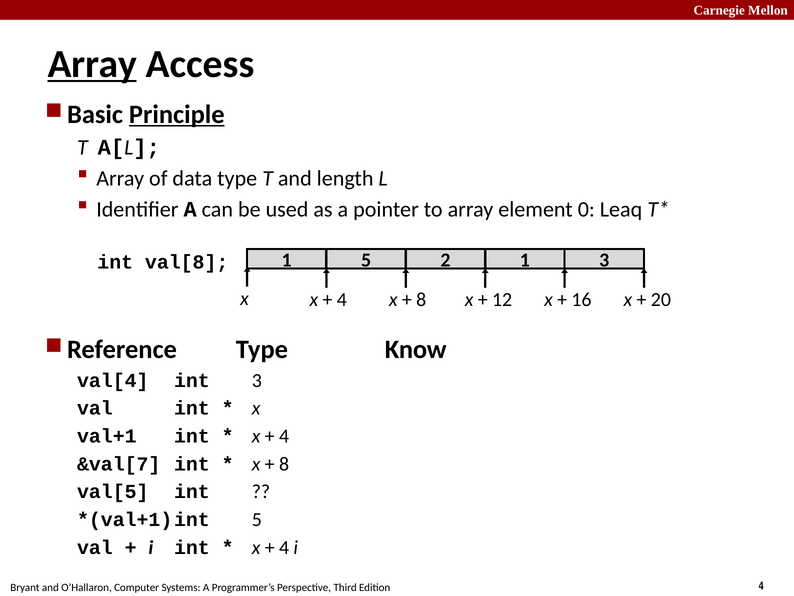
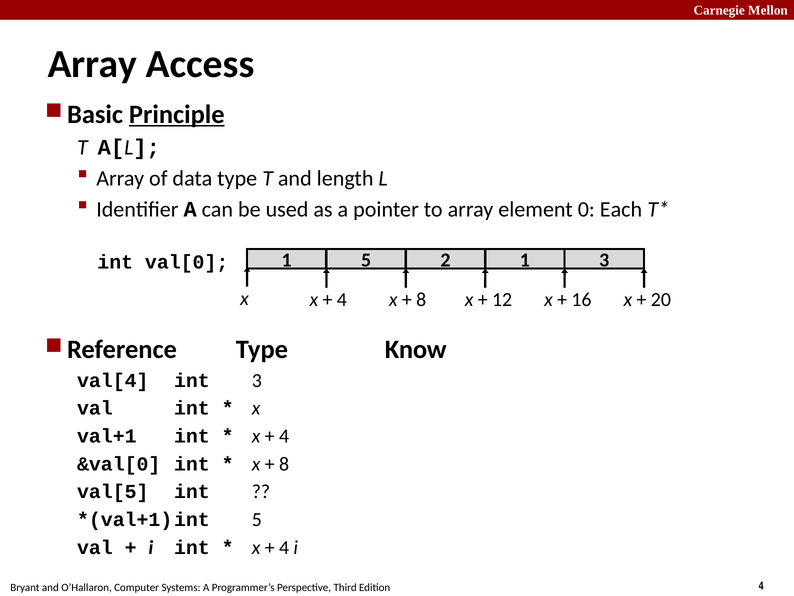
Array at (92, 64) underline: present -> none
Leaq: Leaq -> Each
val[8: val[8 -> val[0
&val[7: &val[7 -> &val[0
